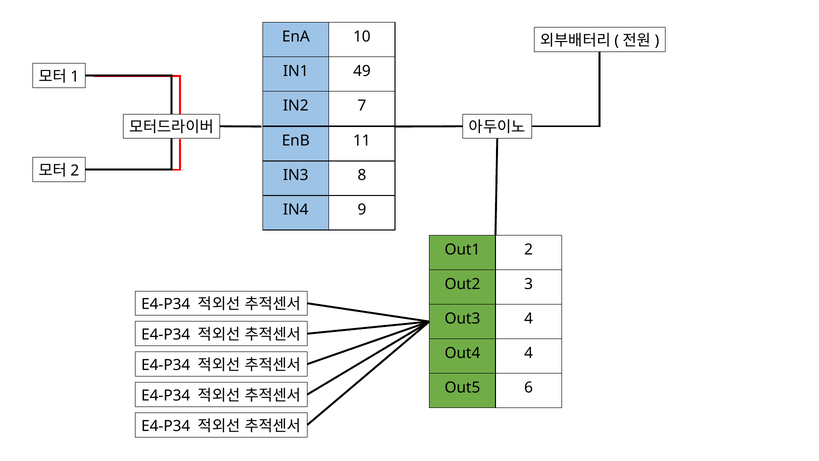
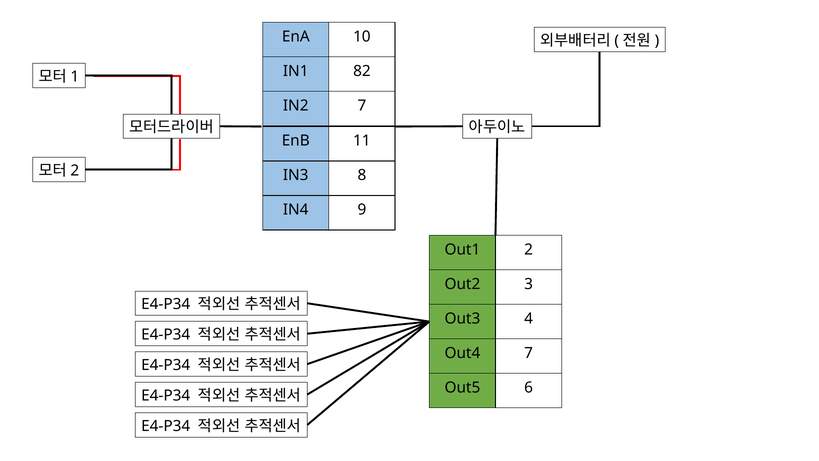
49: 49 -> 82
Out4 4: 4 -> 7
